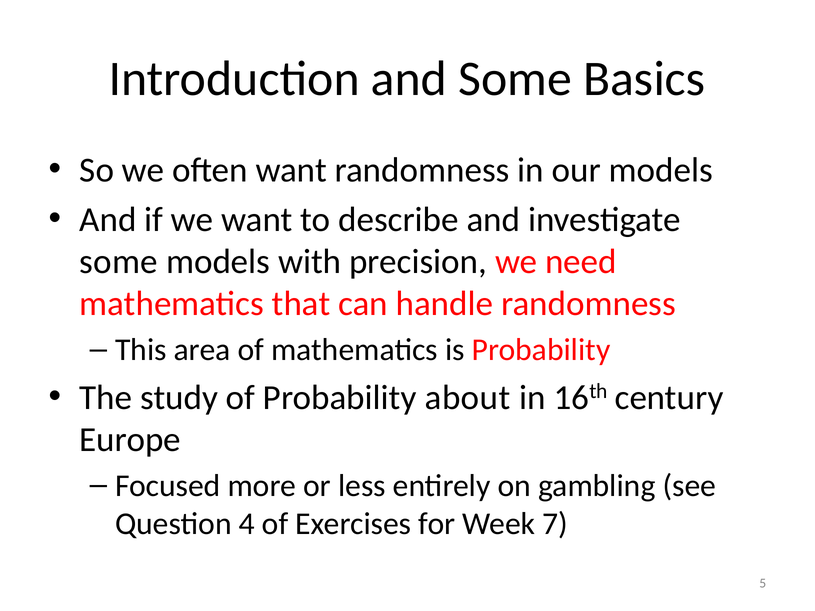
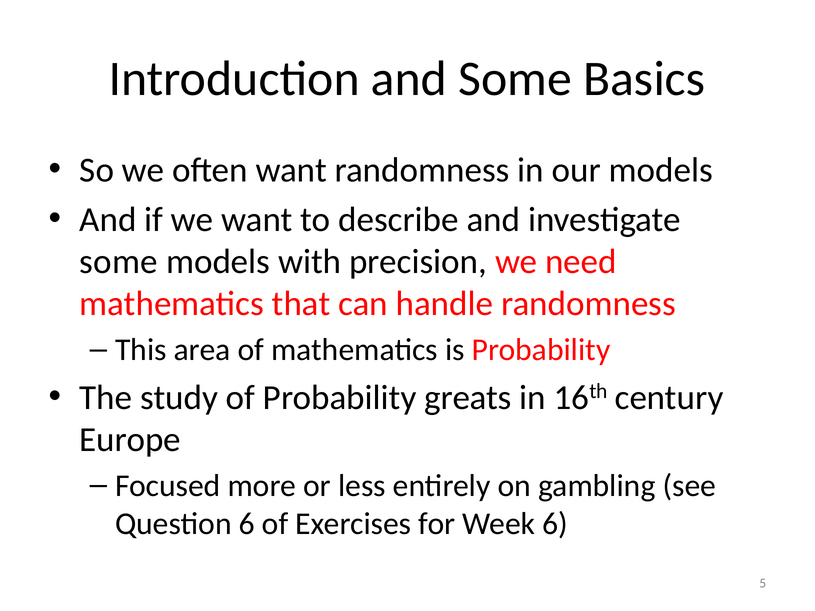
about: about -> greats
Question 4: 4 -> 6
Week 7: 7 -> 6
